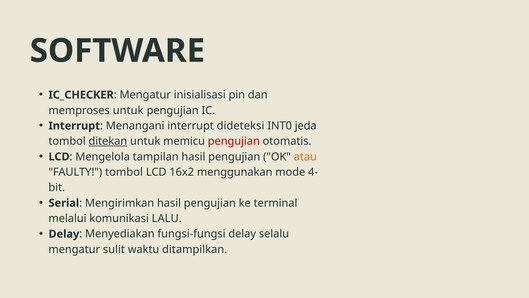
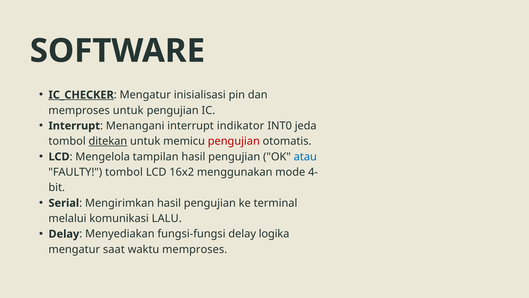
IC_CHECKER underline: none -> present
dideteksi: dideteksi -> indikator
atau colour: orange -> blue
selalu: selalu -> logika
sulit: sulit -> saat
waktu ditampilkan: ditampilkan -> memproses
